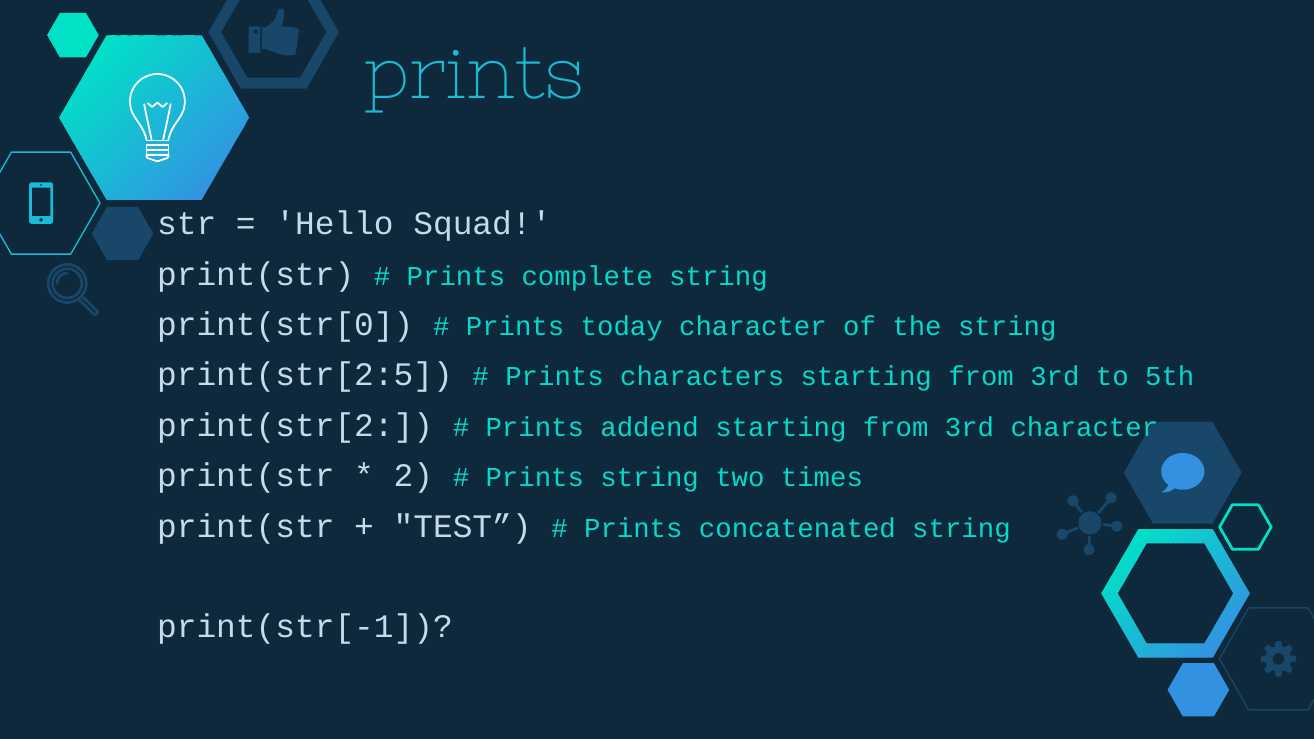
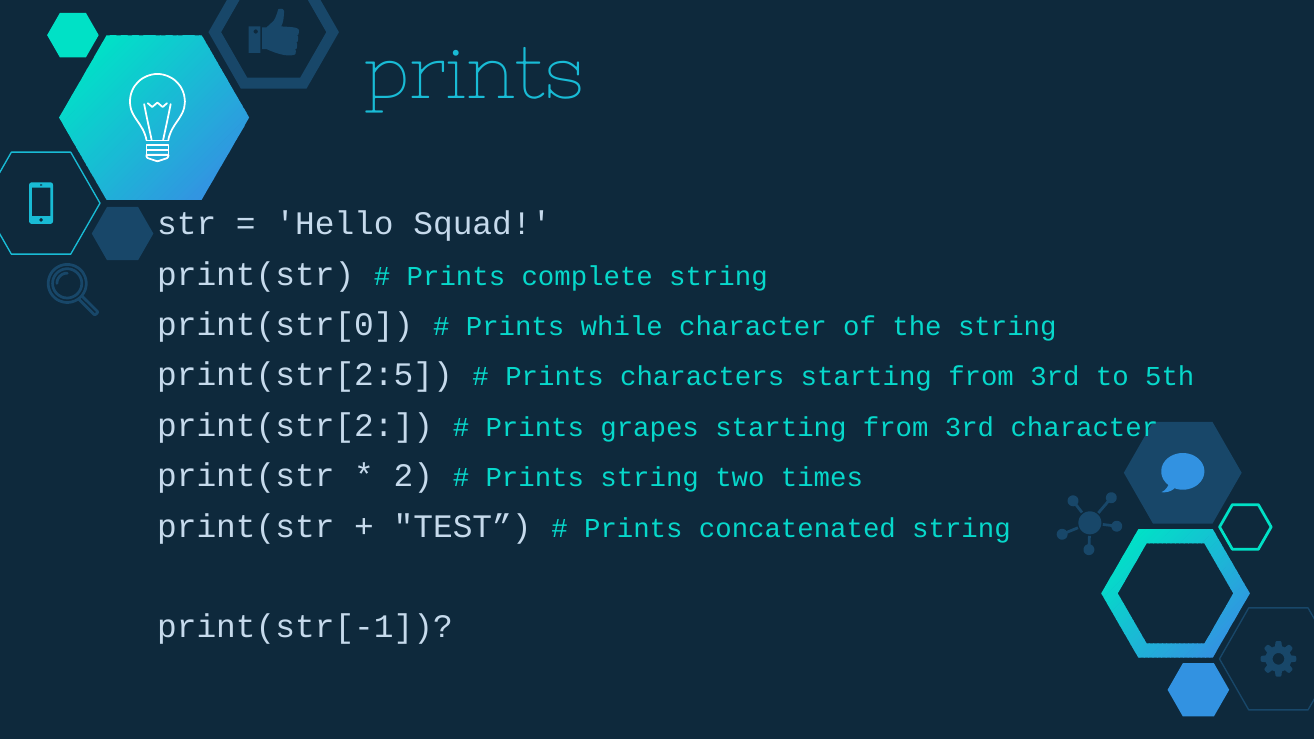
today: today -> while
addend: addend -> grapes
